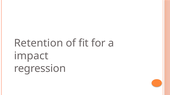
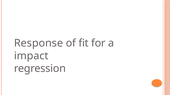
Retention: Retention -> Response
